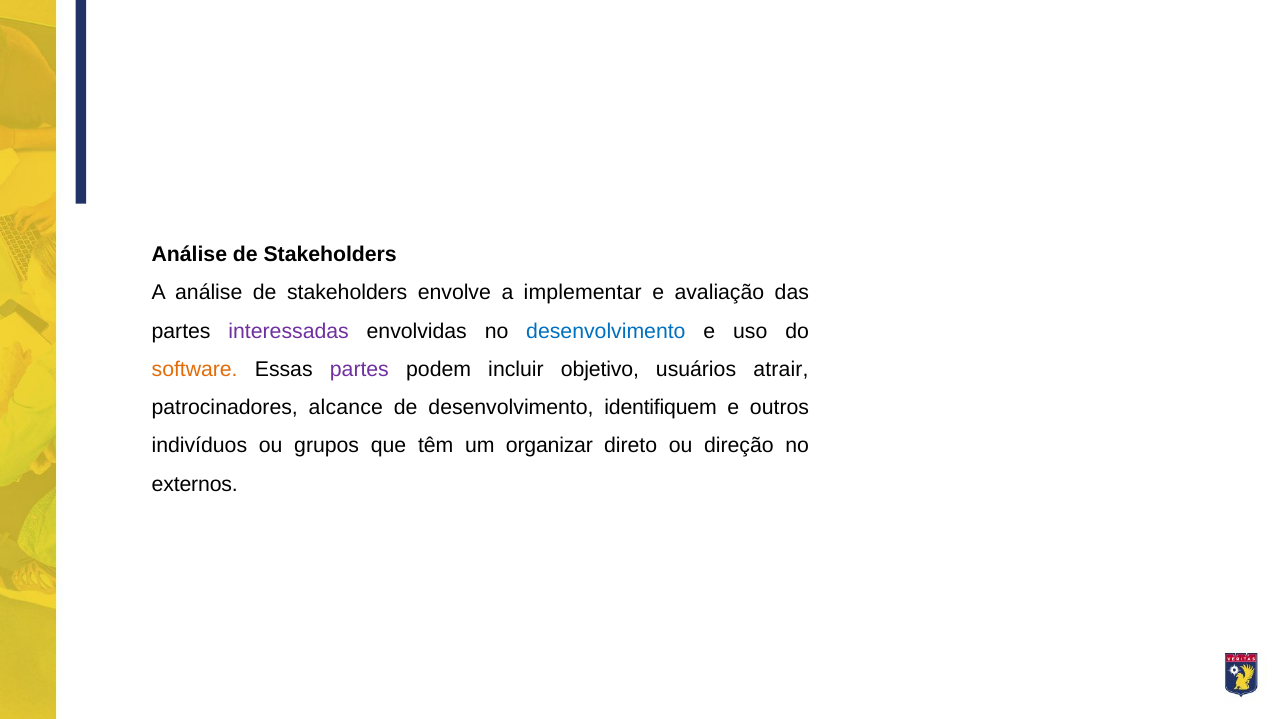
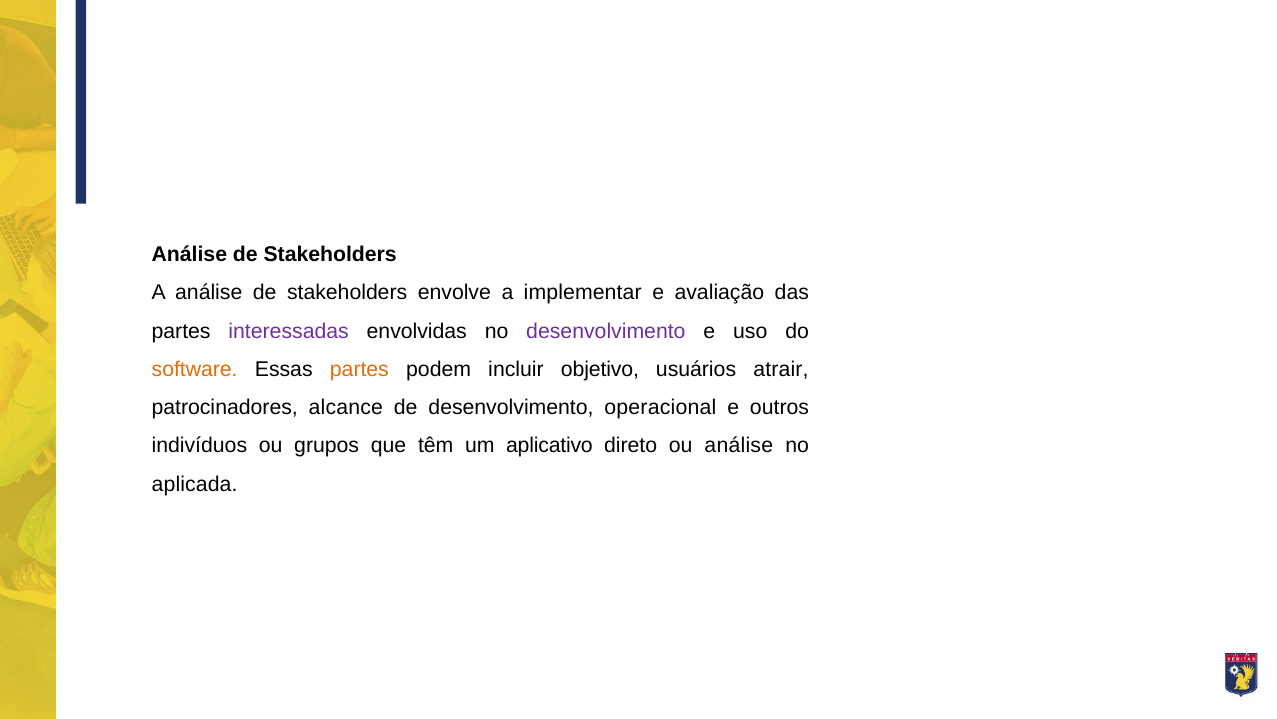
desenvolvimento at (606, 331) colour: blue -> purple
partes at (359, 369) colour: purple -> orange
identifiquem: identifiquem -> operacional
organizar: organizar -> aplicativo
ou direção: direção -> análise
externos: externos -> aplicada
